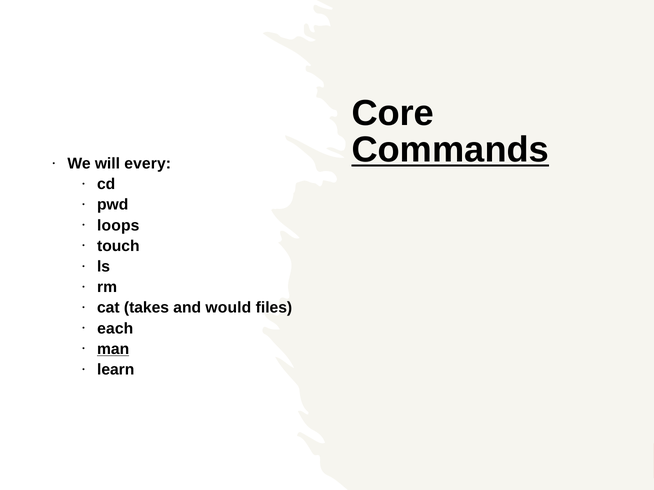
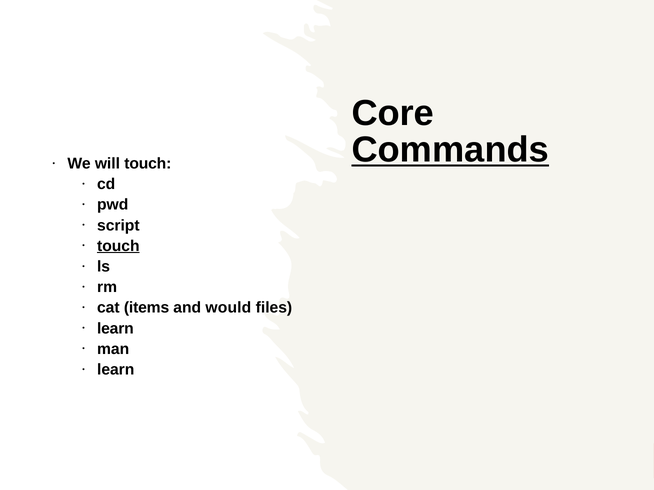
will every: every -> touch
loops: loops -> script
touch at (118, 246) underline: none -> present
takes: takes -> items
each at (115, 329): each -> learn
man underline: present -> none
